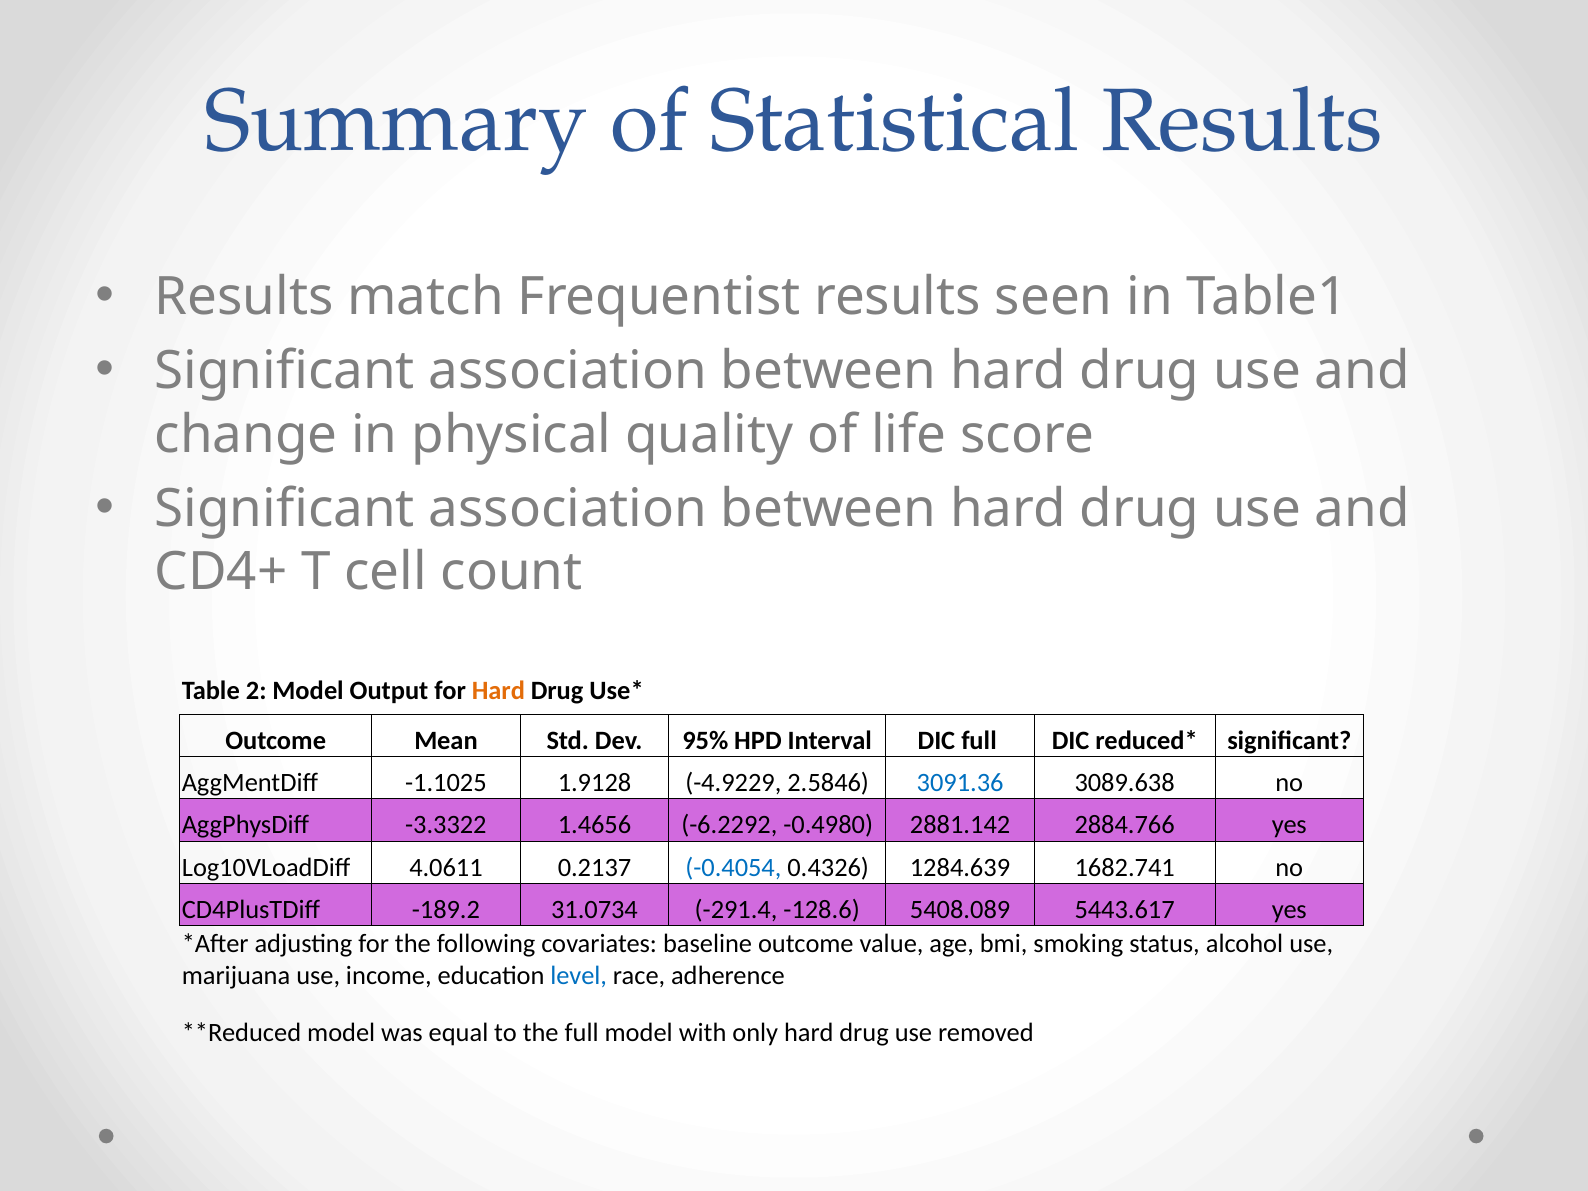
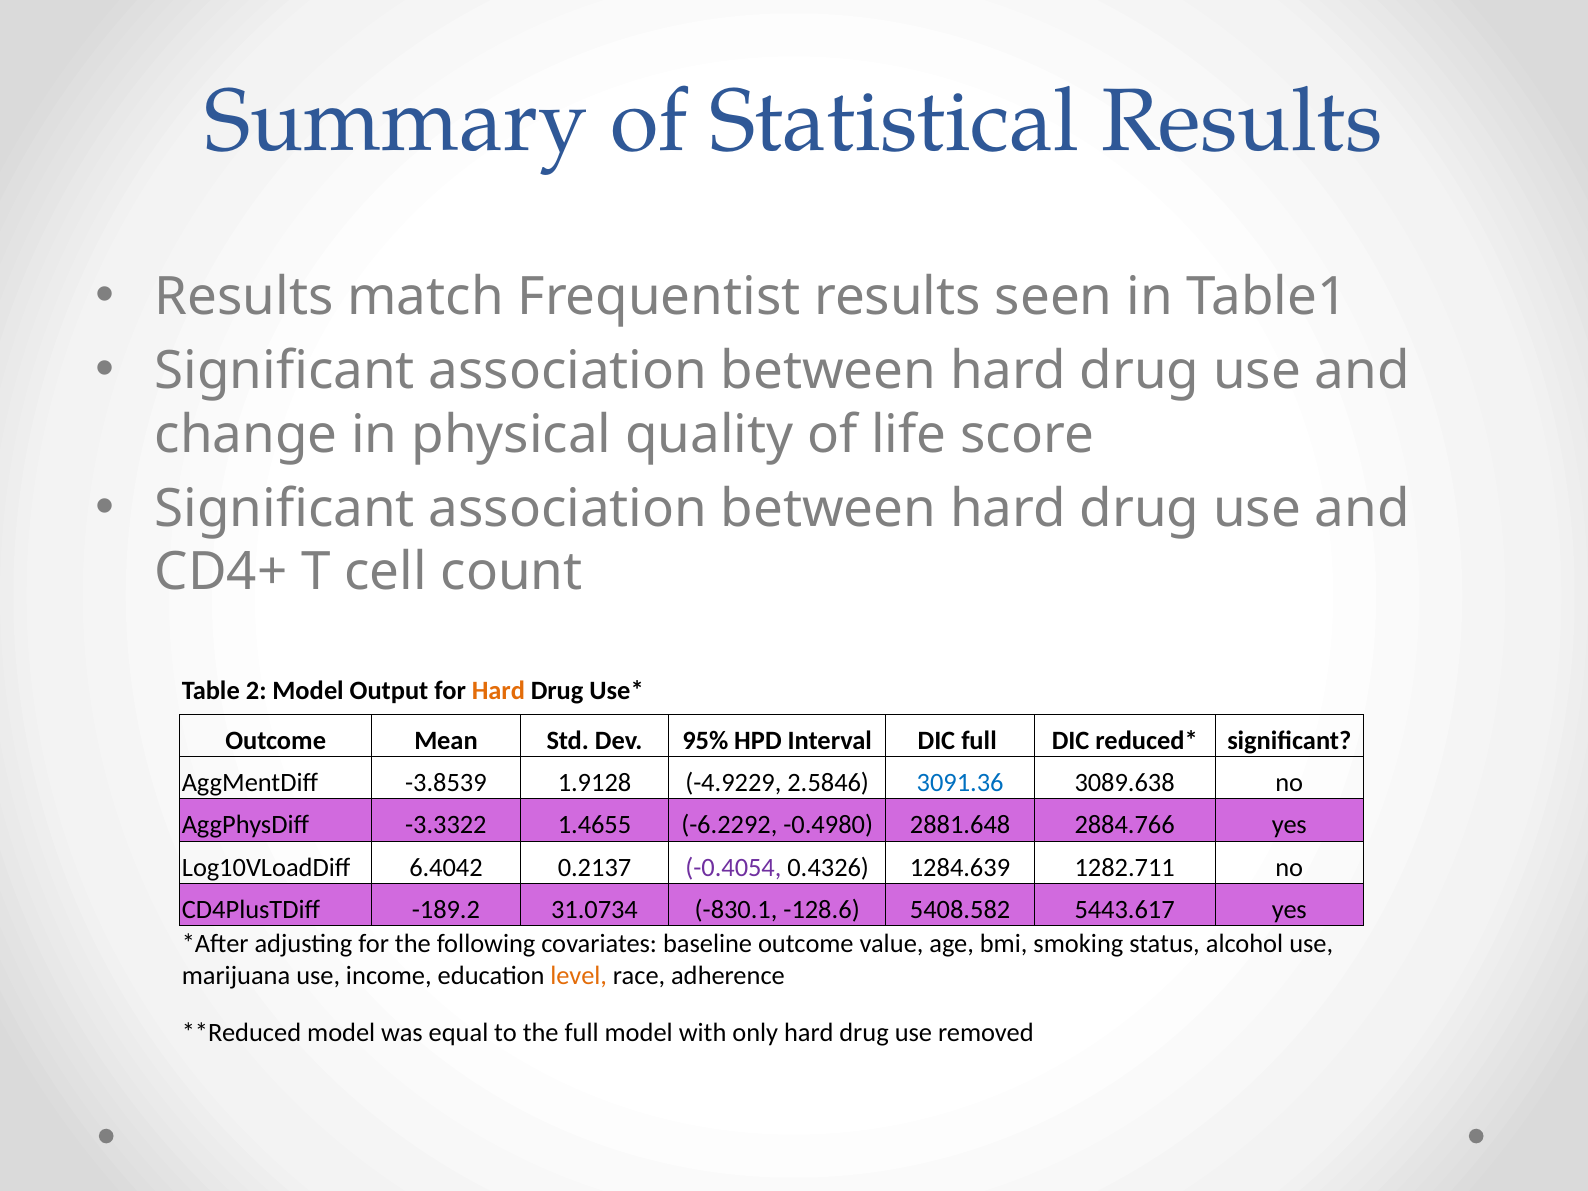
-1.1025: -1.1025 -> -3.8539
1.4656: 1.4656 -> 1.4655
2881.142: 2881.142 -> 2881.648
4.0611: 4.0611 -> 6.4042
-0.4054 colour: blue -> purple
1682.741: 1682.741 -> 1282.711
-291.4: -291.4 -> -830.1
5408.089: 5408.089 -> 5408.582
level colour: blue -> orange
